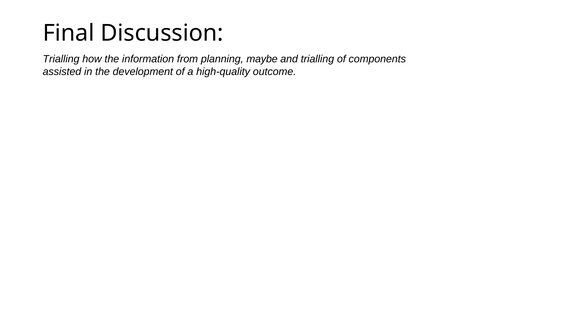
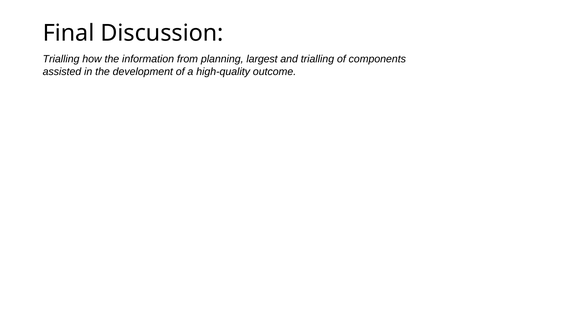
maybe: maybe -> largest
